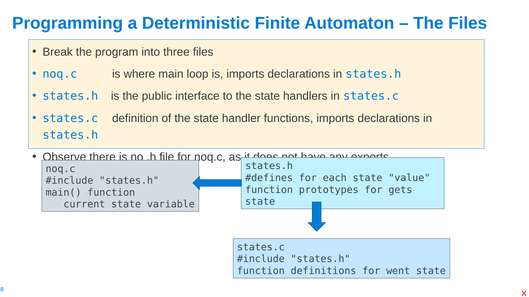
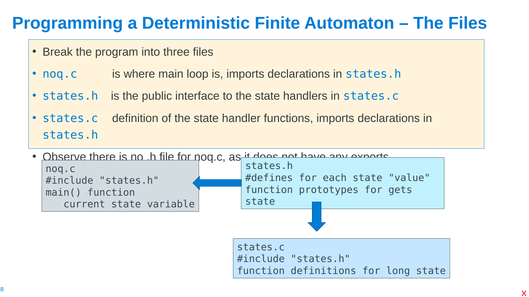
went: went -> long
